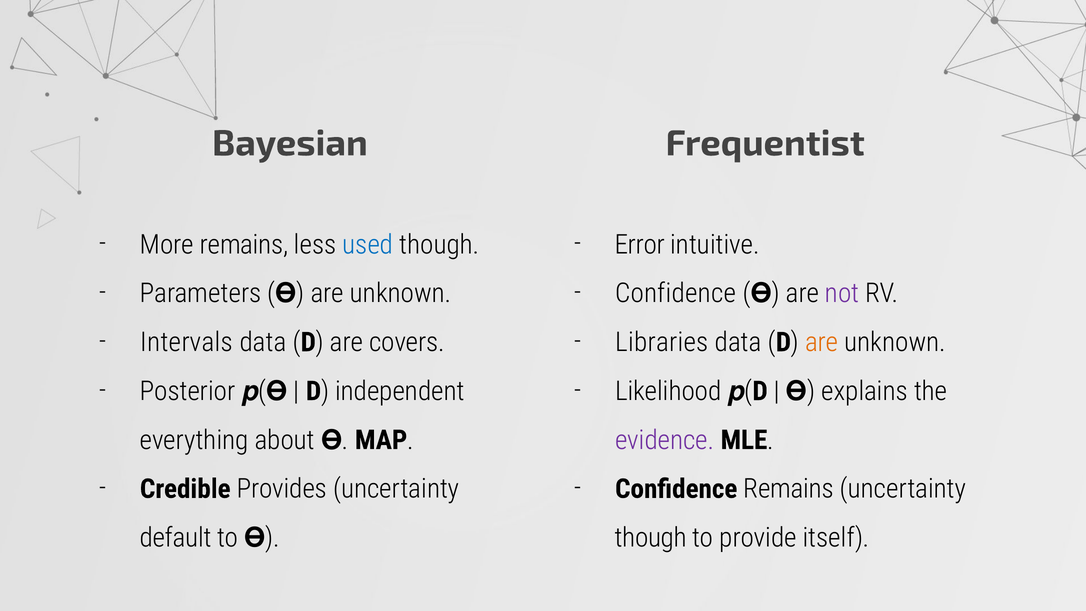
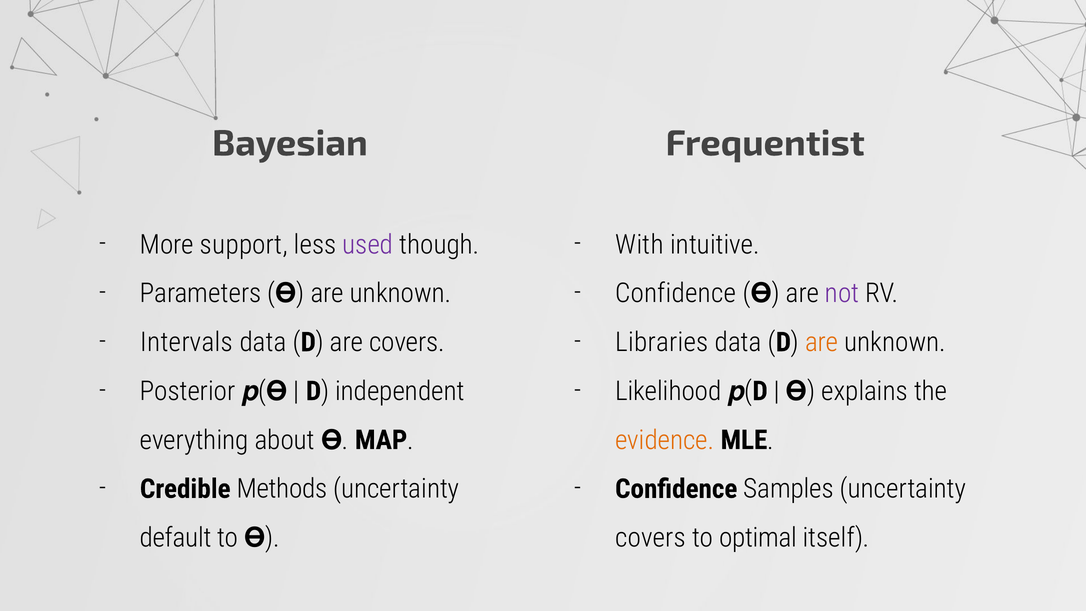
More remains: remains -> support
used colour: blue -> purple
Error: Error -> With
evidence colour: purple -> orange
Provides: Provides -> Methods
Confidence Remains: Remains -> Samples
though at (651, 538): though -> covers
provide: provide -> optimal
